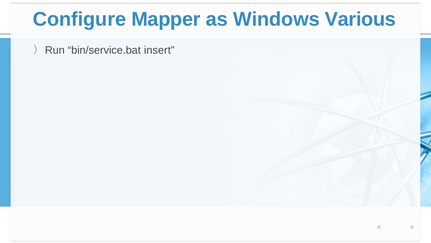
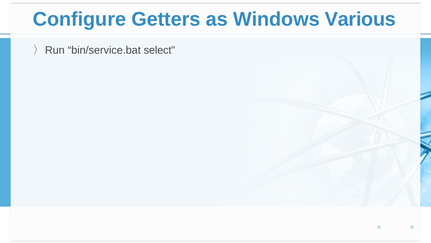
Mapper: Mapper -> Getters
insert: insert -> select
